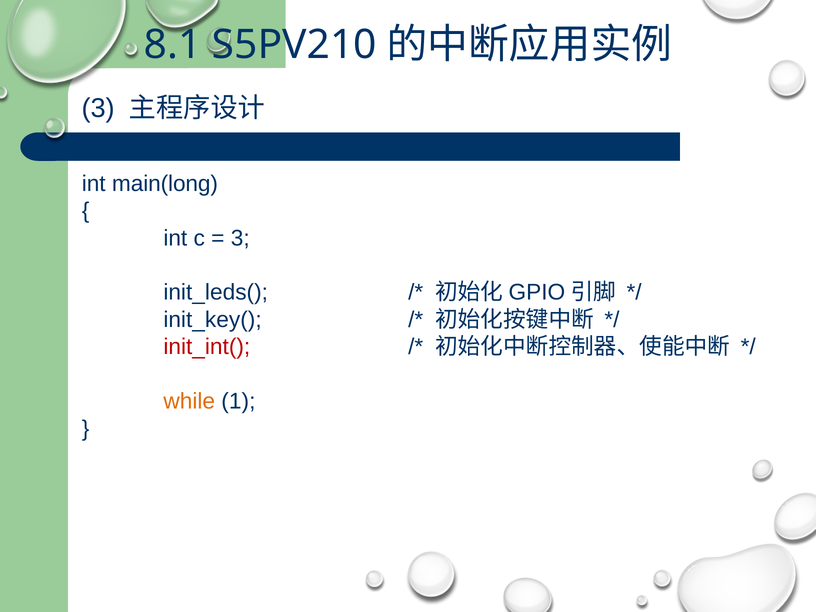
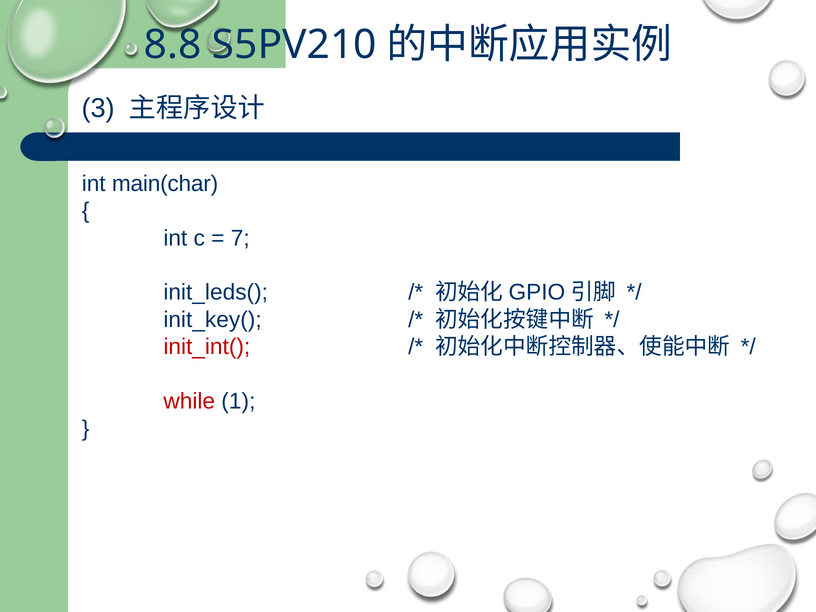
8.1: 8.1 -> 8.8
main(long: main(long -> main(char
3 at (240, 238): 3 -> 7
while colour: orange -> red
